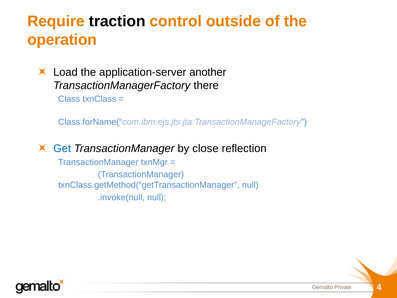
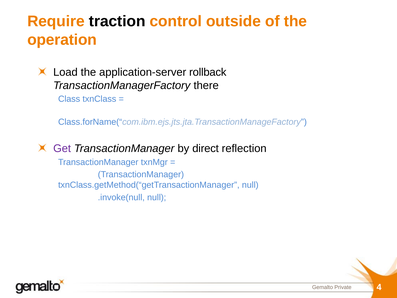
another: another -> rollback
Get colour: blue -> purple
close: close -> direct
